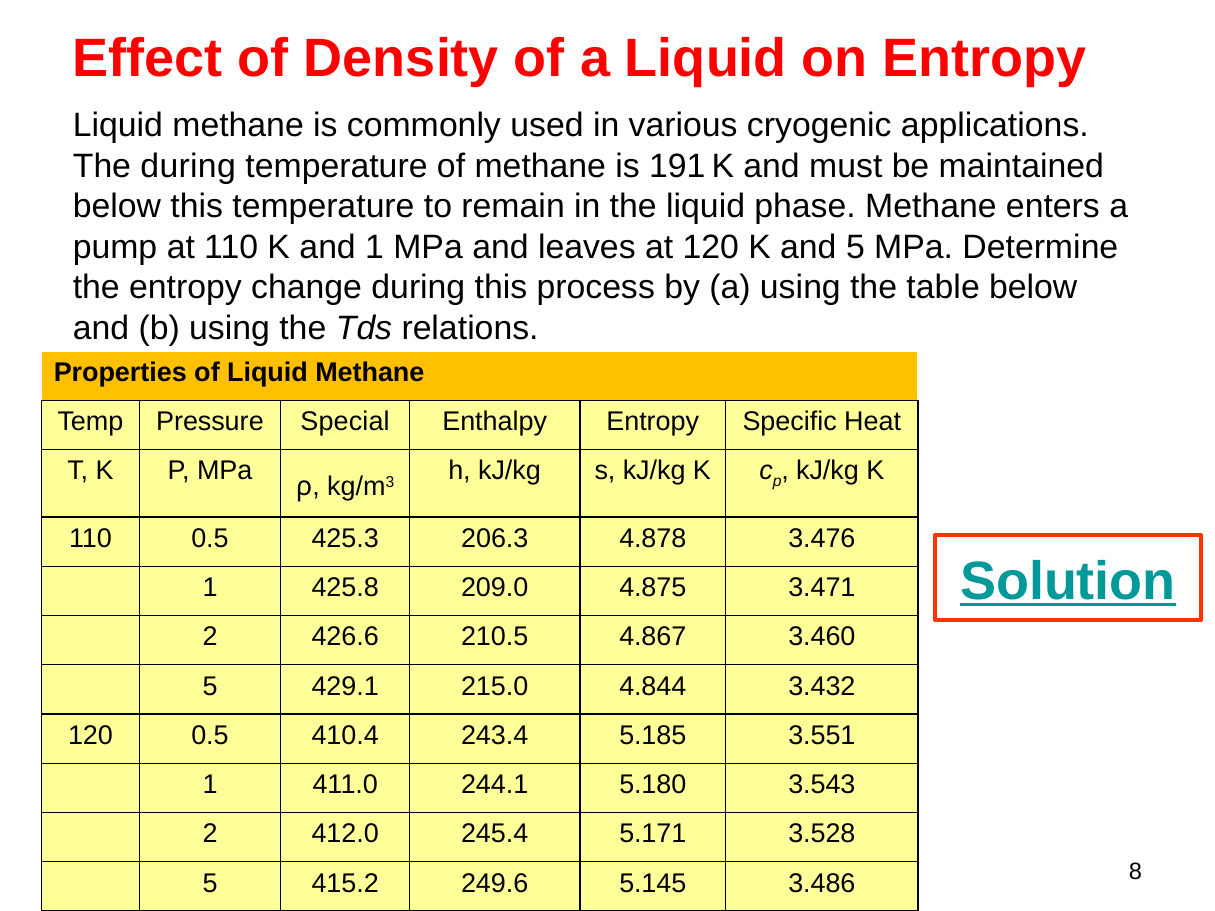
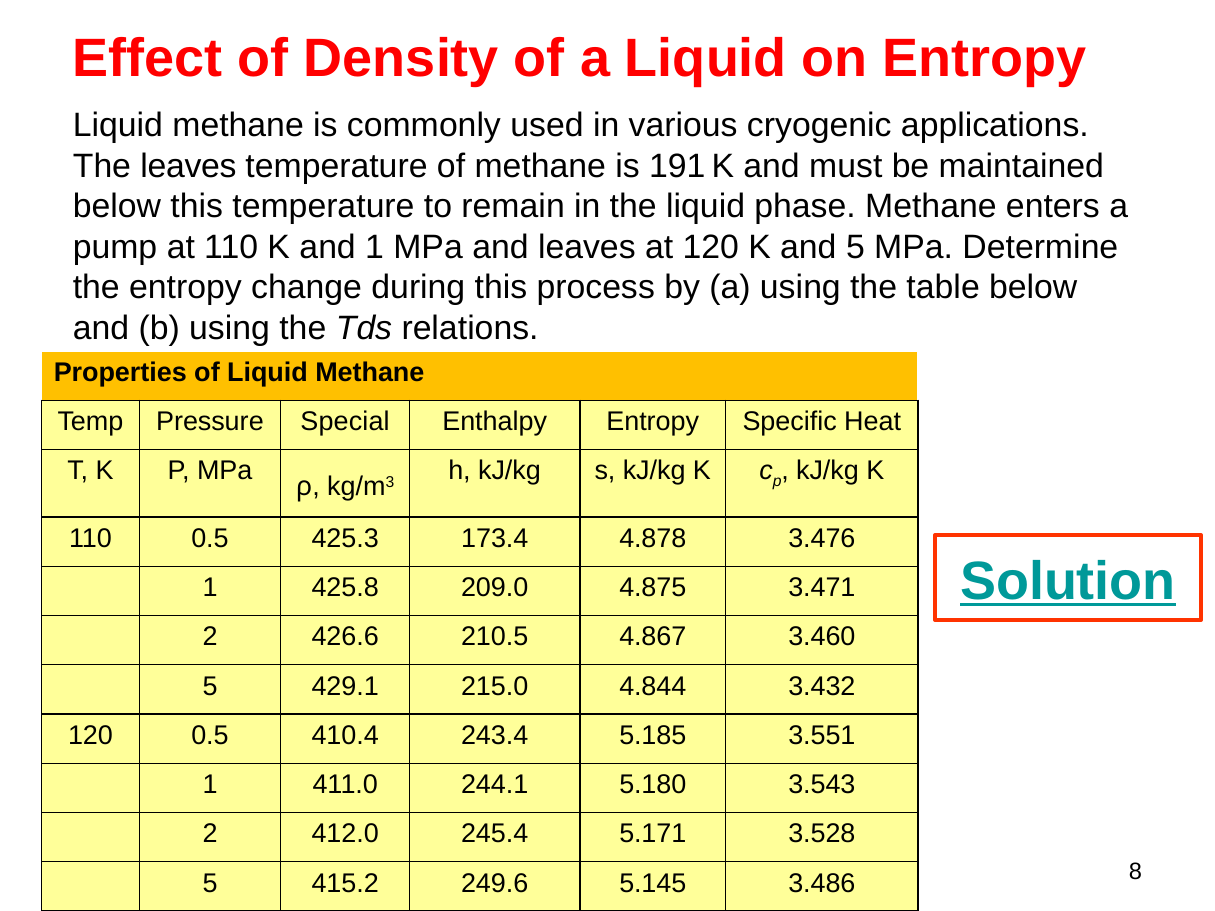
The during: during -> leaves
206.3: 206.3 -> 173.4
